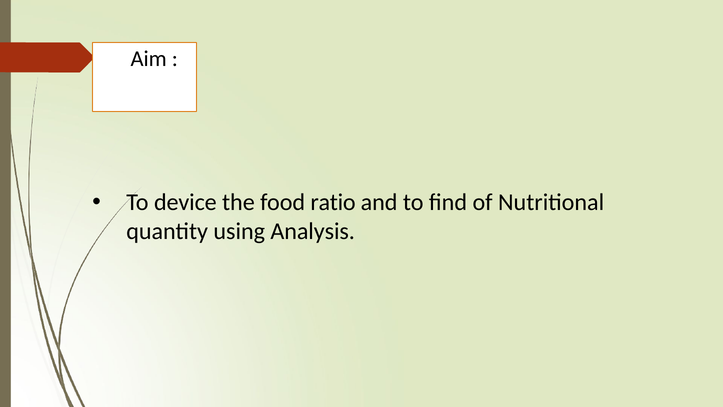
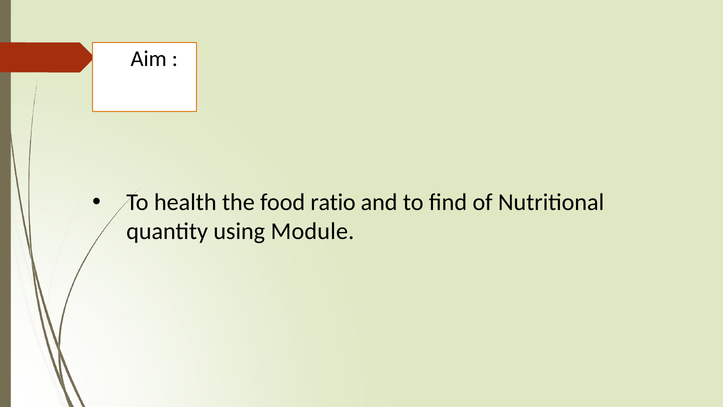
device: device -> health
Analysis: Analysis -> Module
